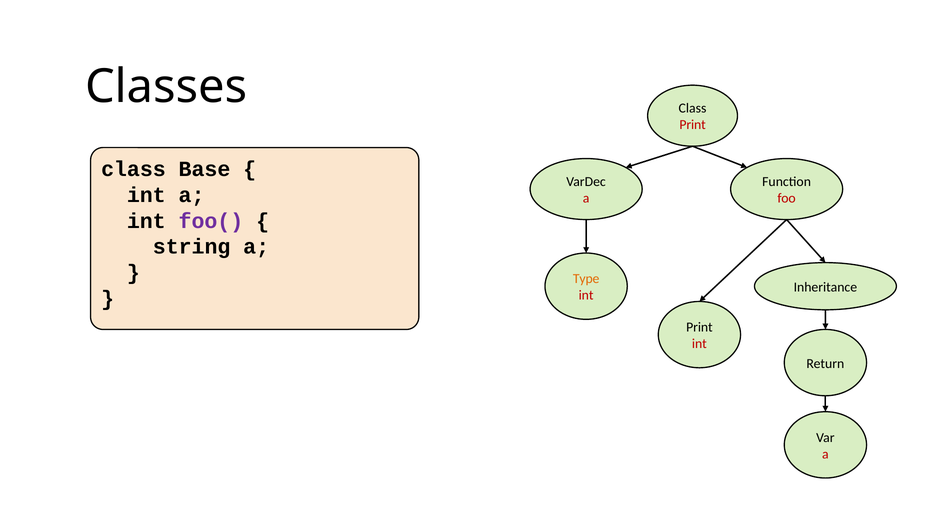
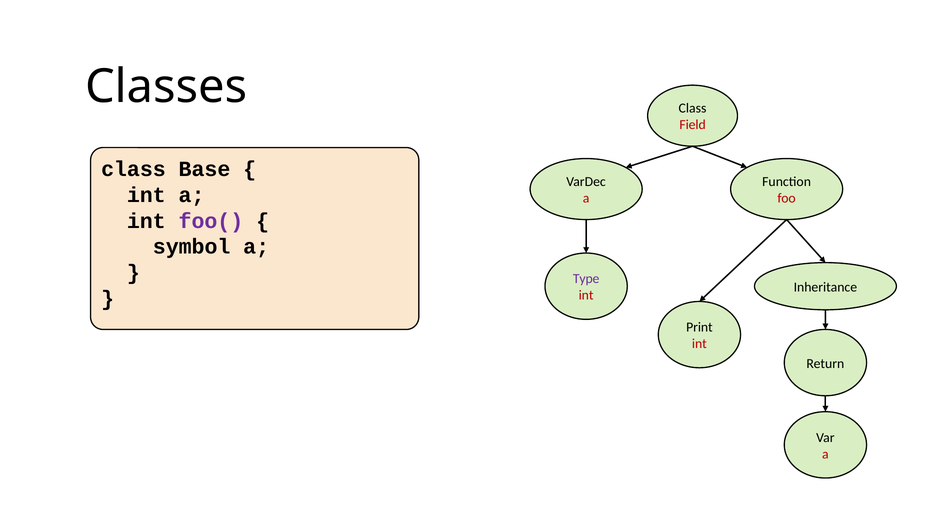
Print at (693, 125): Print -> Field
string: string -> symbol
Type colour: orange -> purple
